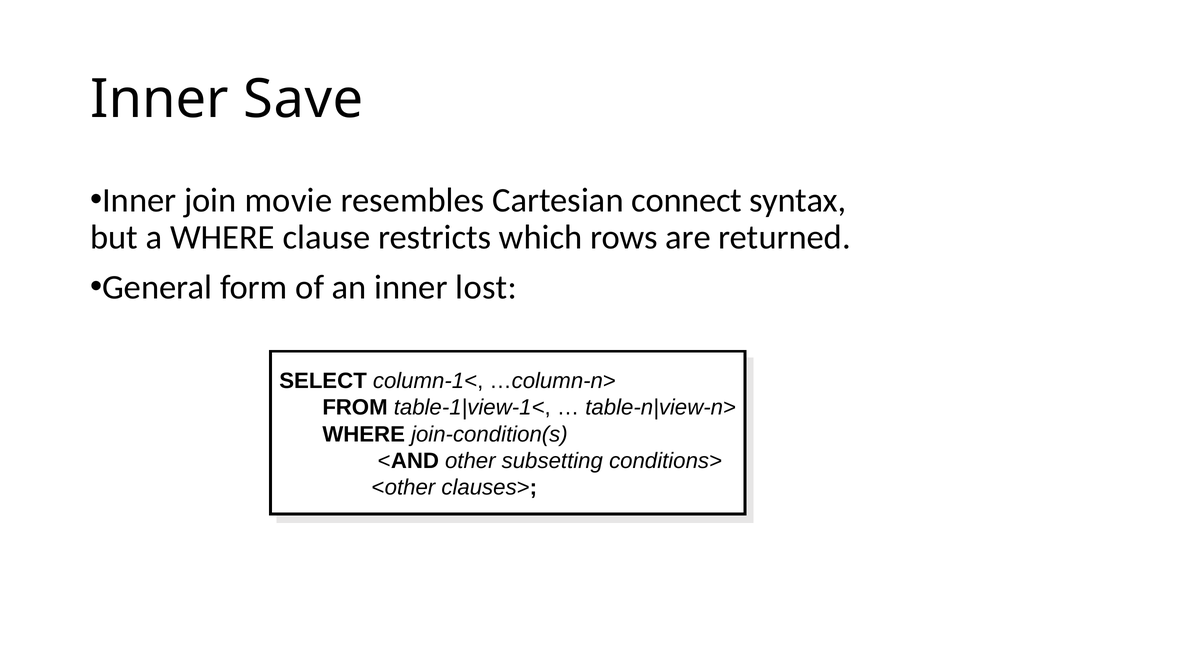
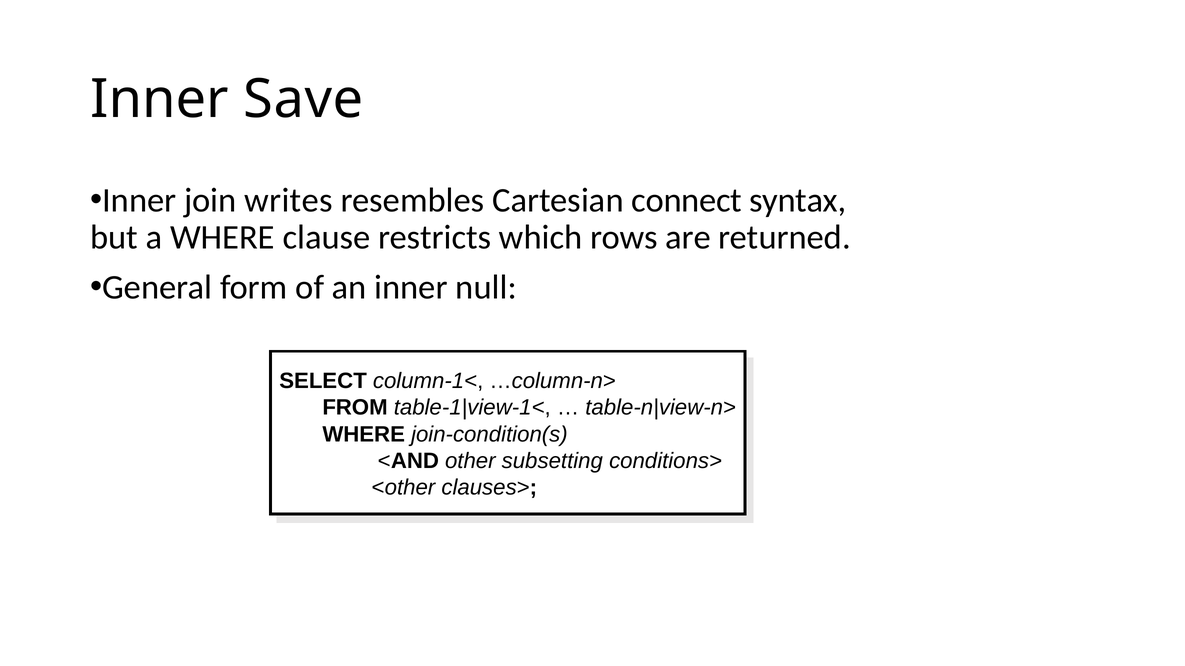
movie: movie -> writes
lost: lost -> null
